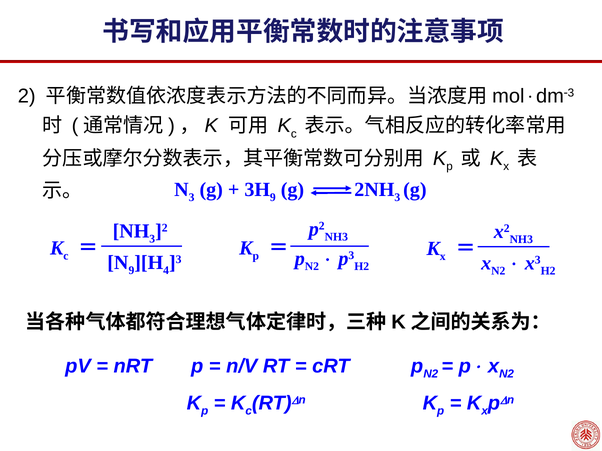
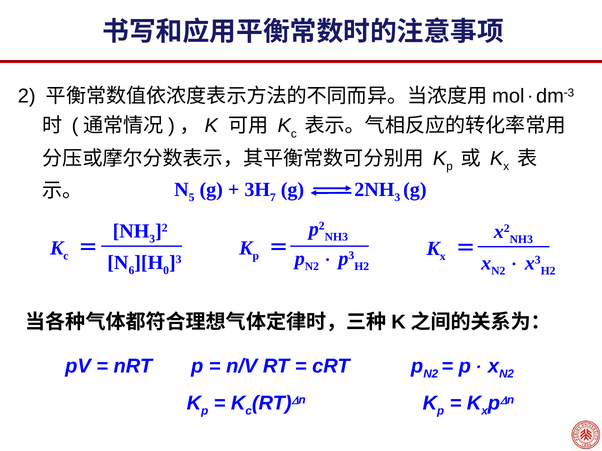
3 at (192, 198): 3 -> 5
9 at (273, 198): 9 -> 7
9 at (131, 271): 9 -> 6
4: 4 -> 0
